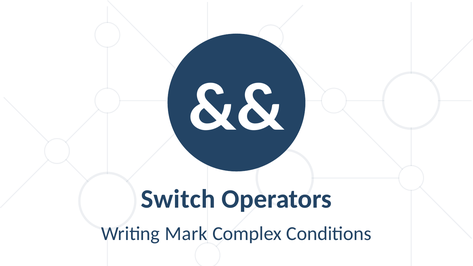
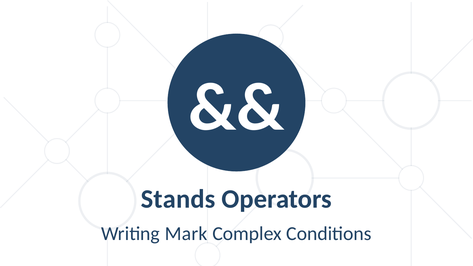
Switch: Switch -> Stands
